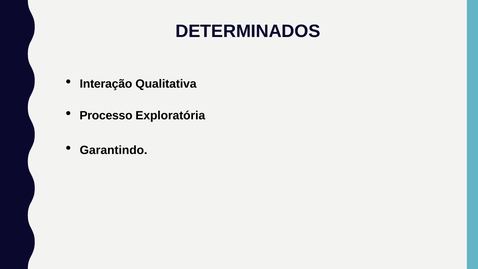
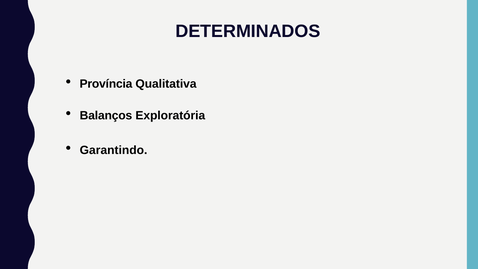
Interação: Interação -> Província
Processo: Processo -> Balanços
